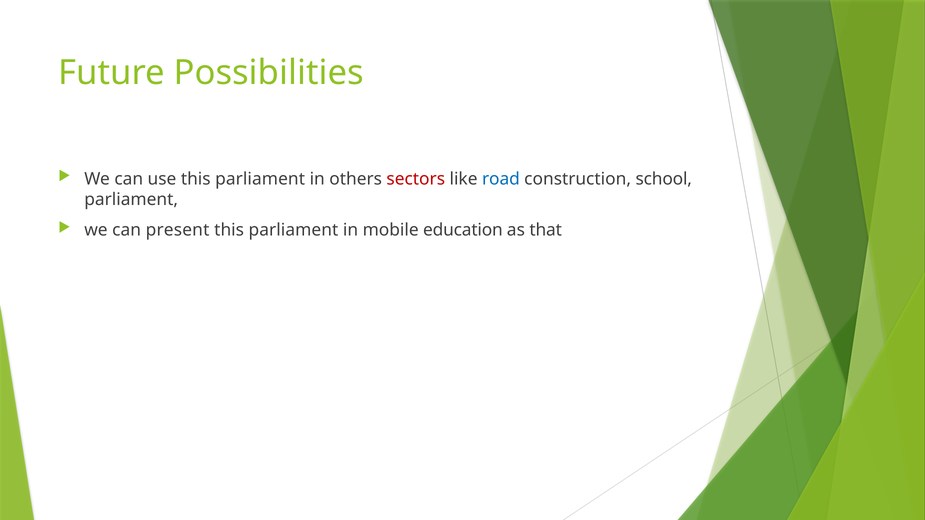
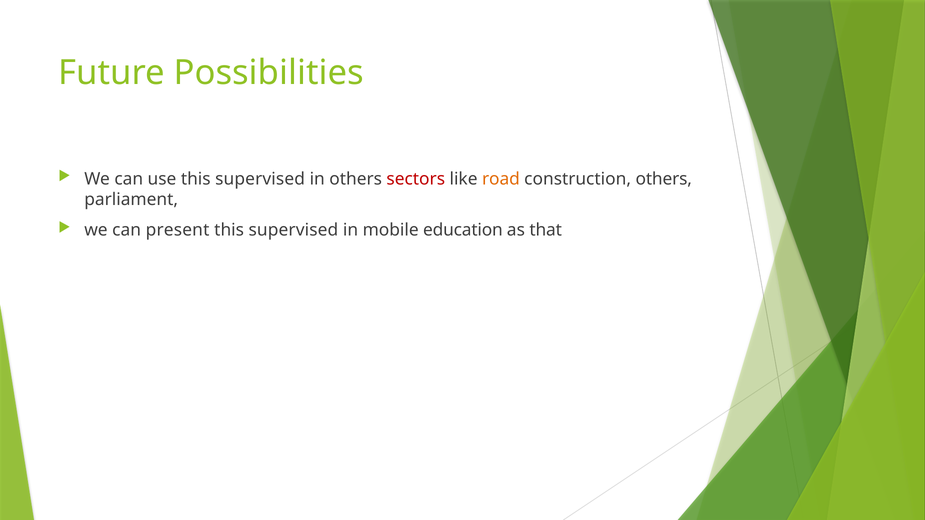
use this parliament: parliament -> supervised
road colour: blue -> orange
construction school: school -> others
parliament at (293, 230): parliament -> supervised
